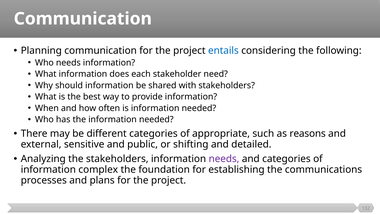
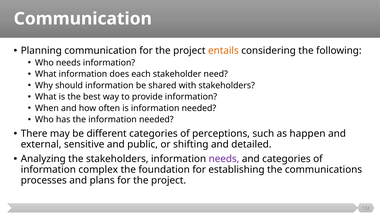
entails colour: blue -> orange
appropriate: appropriate -> perceptions
reasons: reasons -> happen
